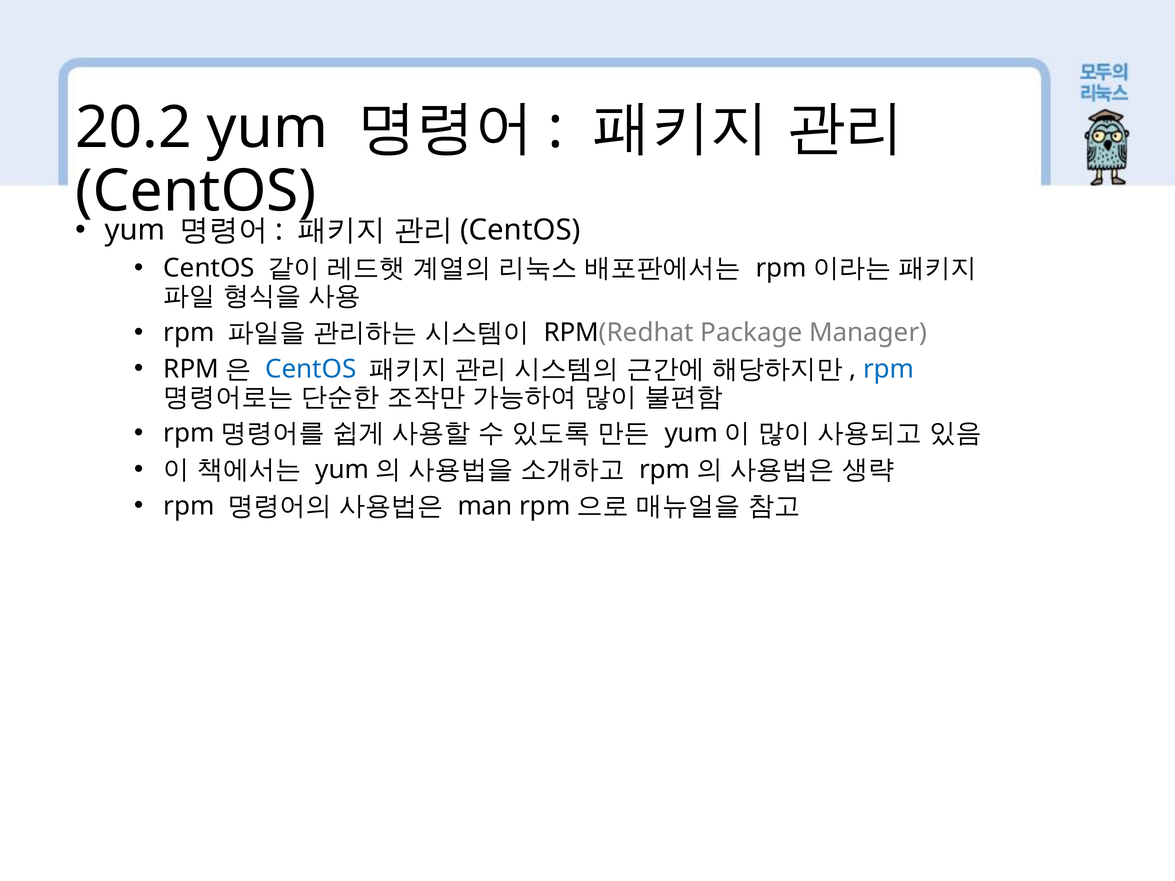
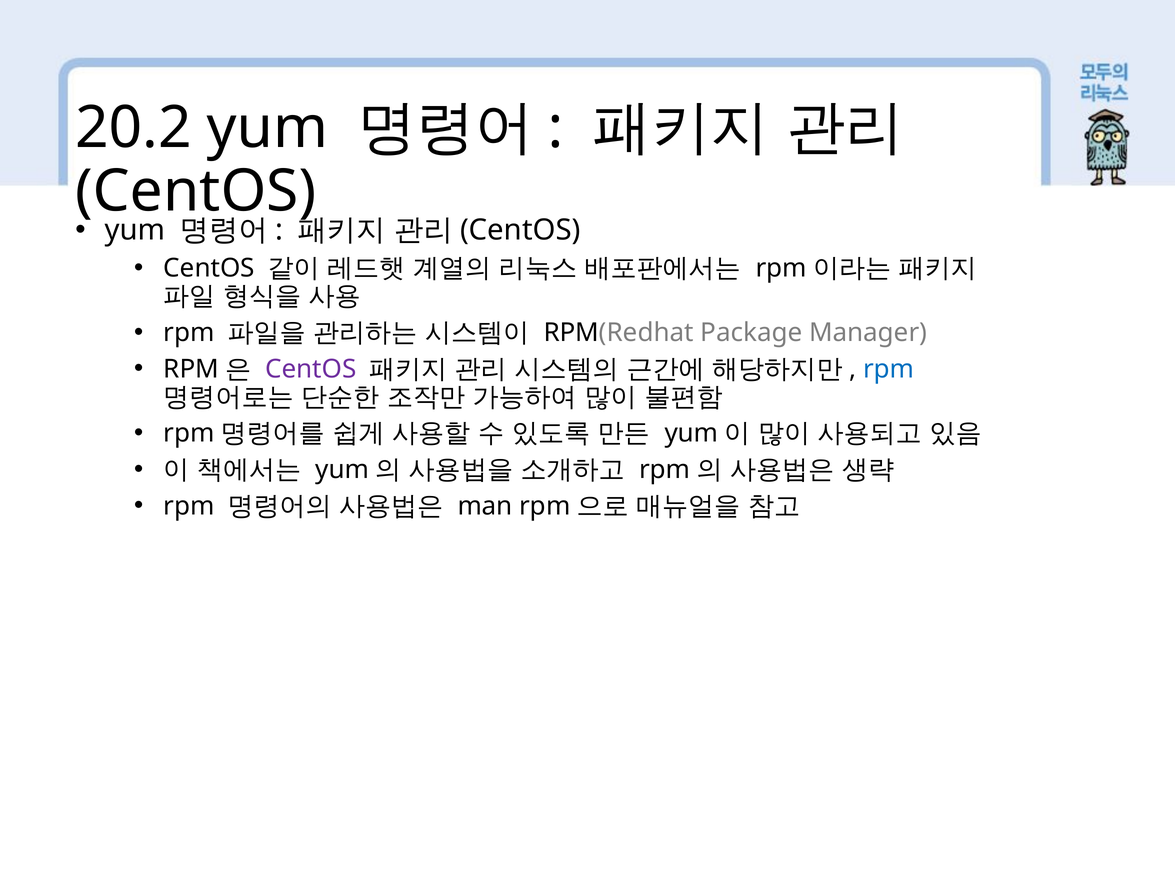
CentOS at (311, 369) colour: blue -> purple
